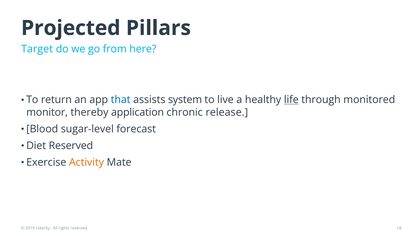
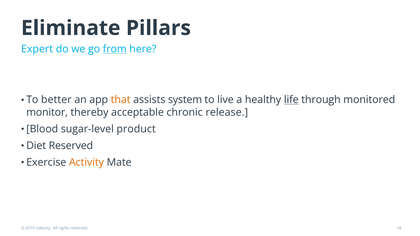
Projected: Projected -> Eliminate
Target: Target -> Expert
from underline: none -> present
return: return -> better
that colour: blue -> orange
application: application -> acceptable
forecast: forecast -> product
